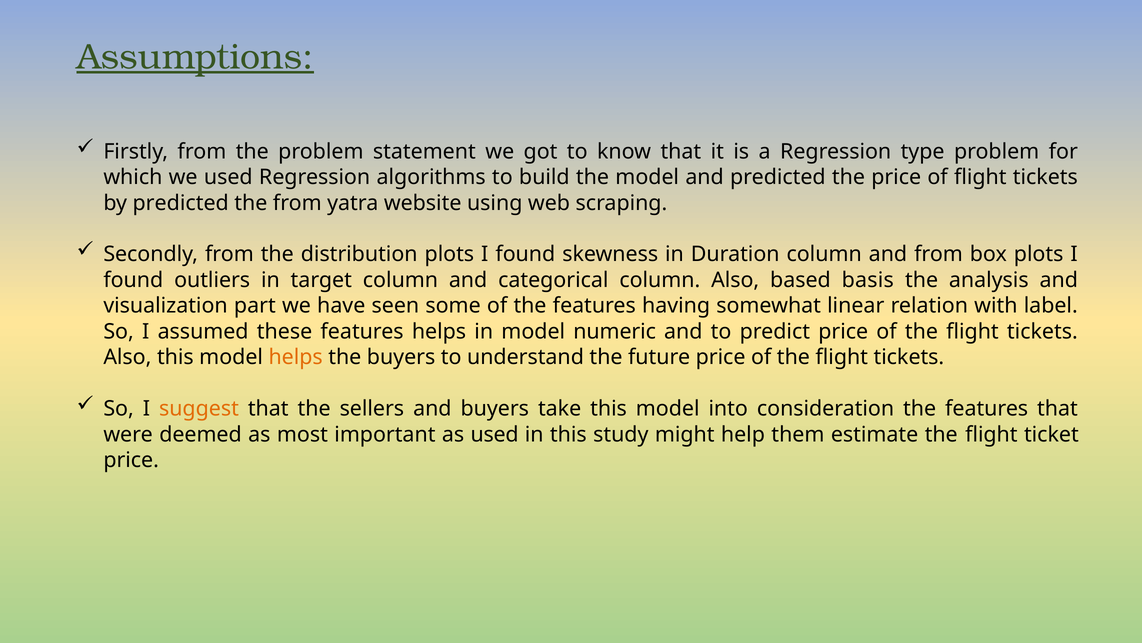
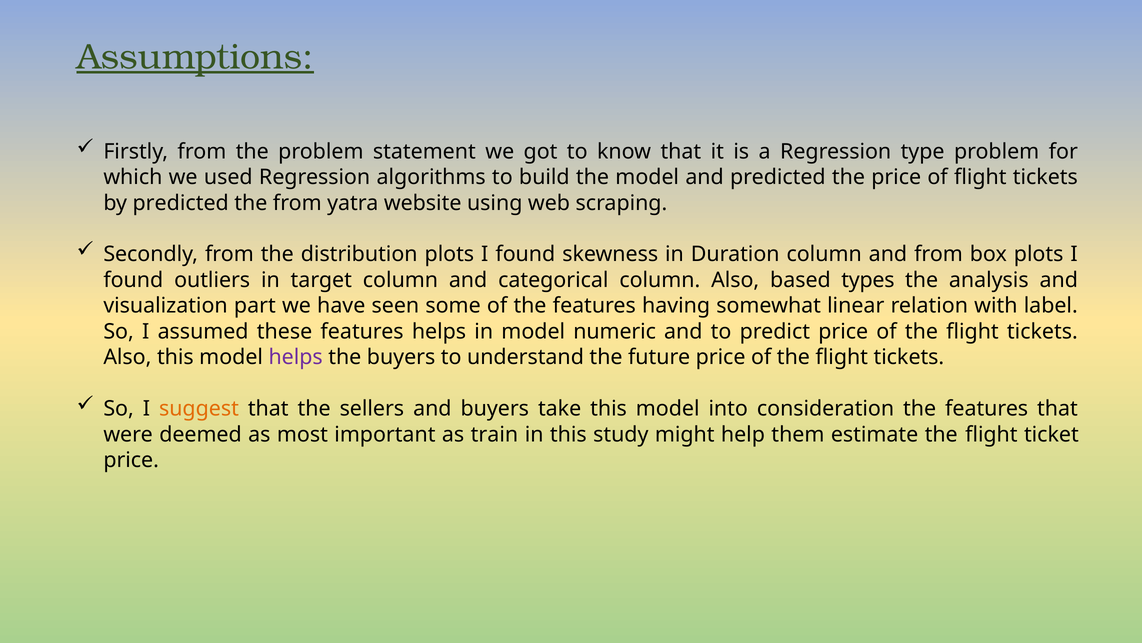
basis: basis -> types
helps at (296, 357) colour: orange -> purple
as used: used -> train
